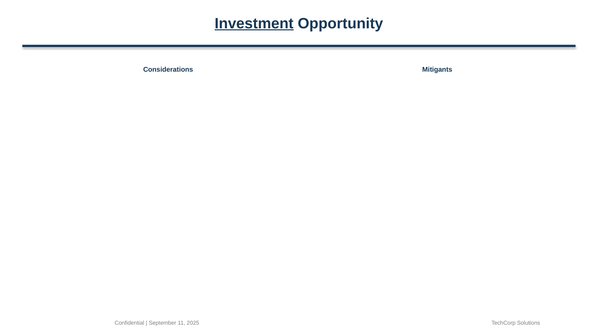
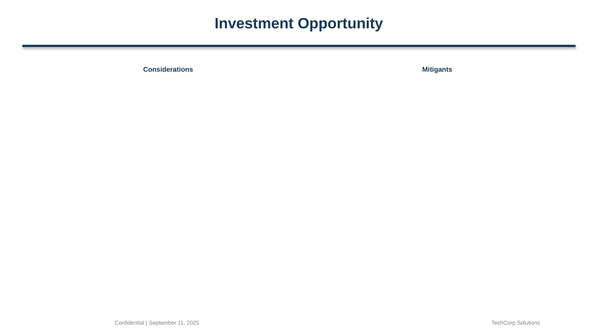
Investment underline: present -> none
